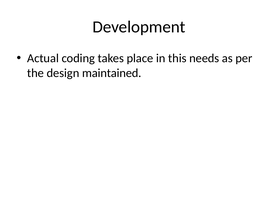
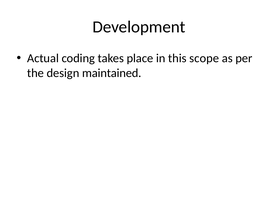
needs: needs -> scope
